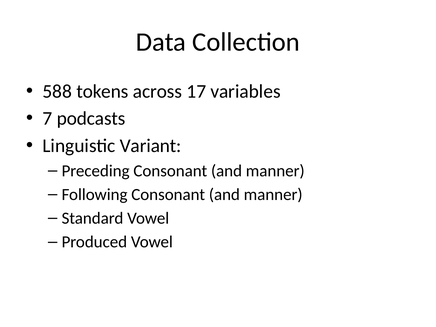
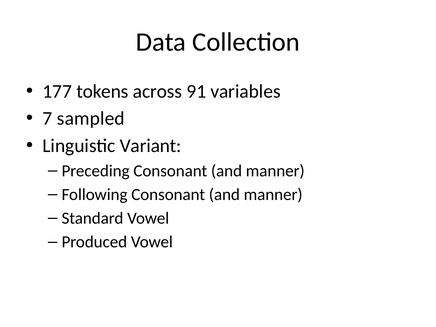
588: 588 -> 177
17: 17 -> 91
podcasts: podcasts -> sampled
